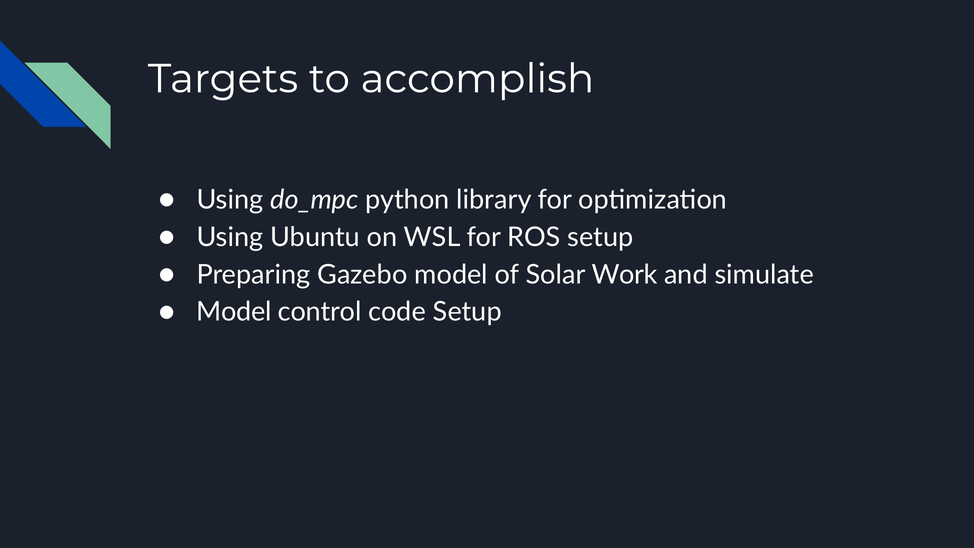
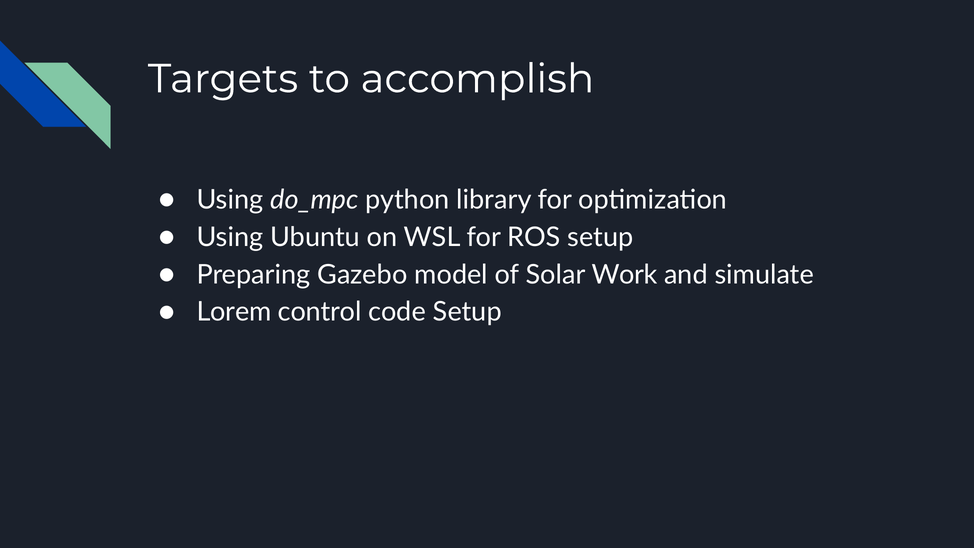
Model at (234, 312): Model -> Lorem
